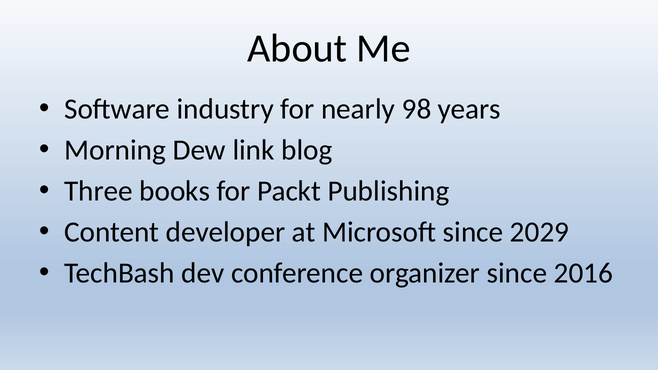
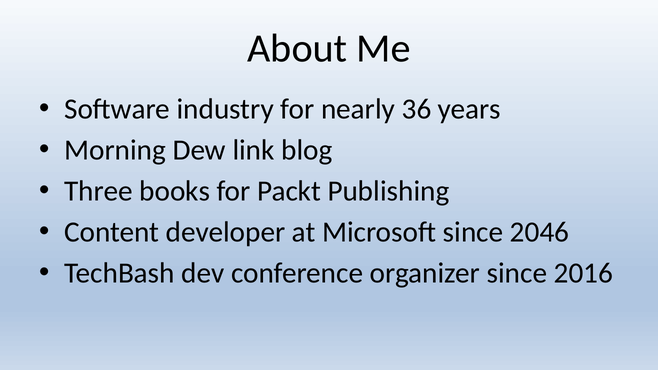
98: 98 -> 36
2029: 2029 -> 2046
